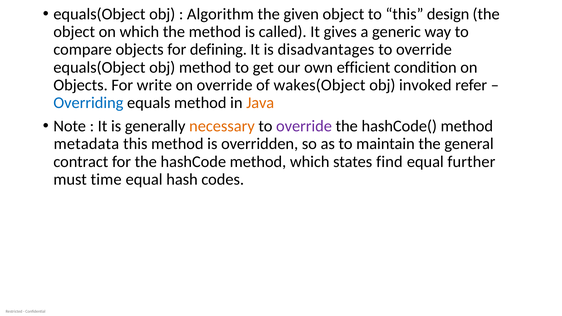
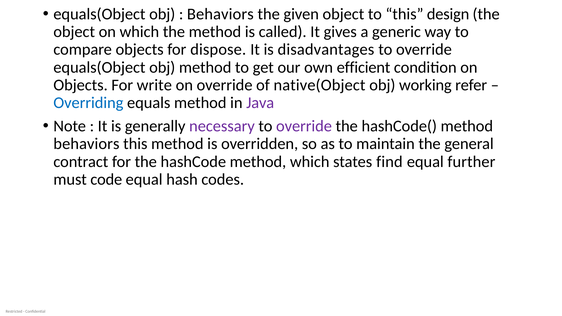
Algorithm at (220, 14): Algorithm -> Behaviors
defining: defining -> dispose
wakes(Object: wakes(Object -> native(Object
invoked: invoked -> working
Java colour: orange -> purple
necessary colour: orange -> purple
metadata at (86, 144): metadata -> behaviors
time: time -> code
